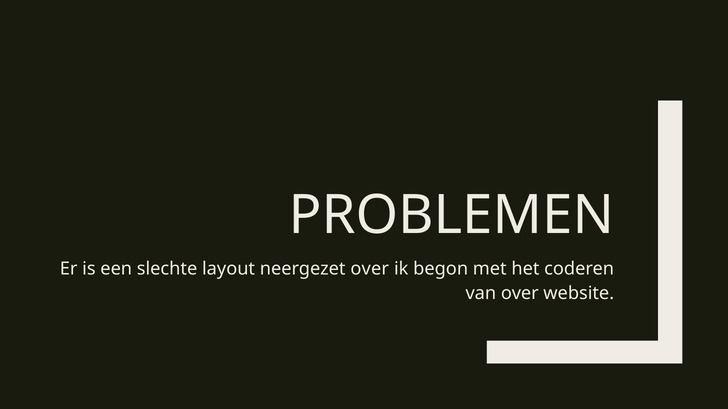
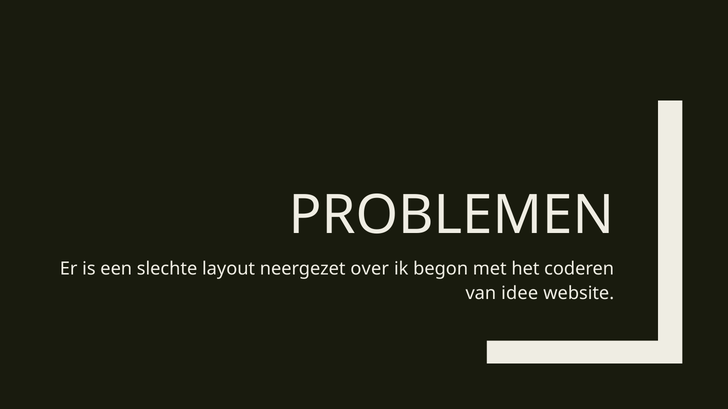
van over: over -> idee
